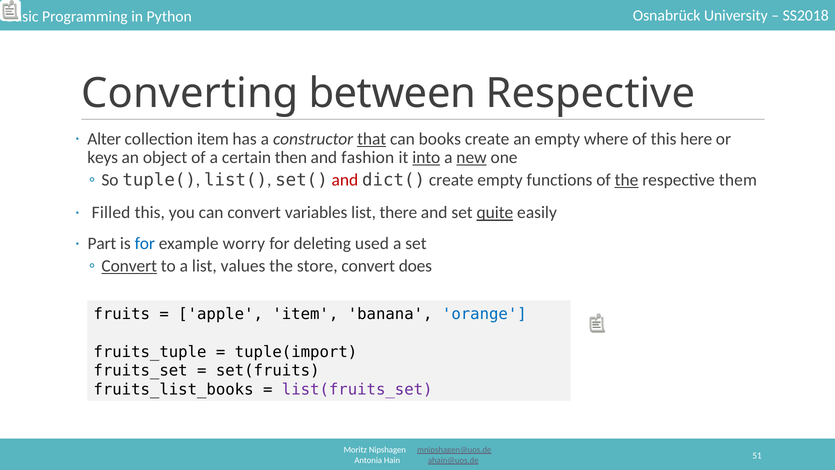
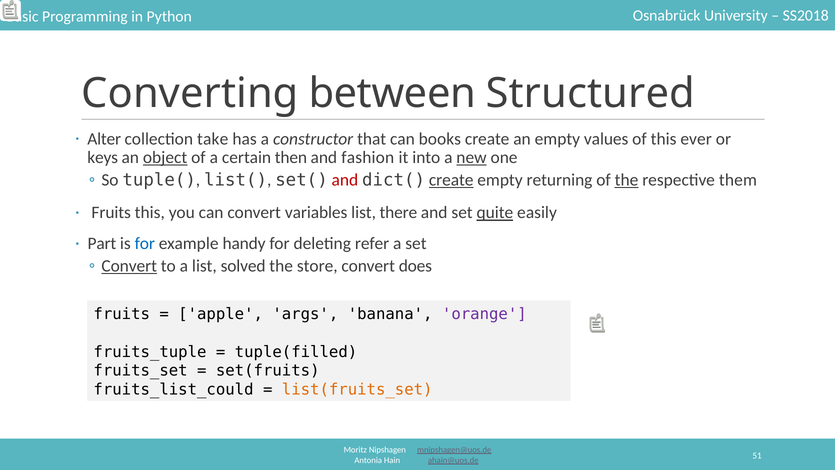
between Respective: Respective -> Structured
collection item: item -> take
that underline: present -> none
where: where -> values
here: here -> ever
object underline: none -> present
into underline: present -> none
create at (451, 180) underline: none -> present
functions: functions -> returning
Filled at (111, 213): Filled -> Fruits
worry: worry -> handy
used: used -> refer
values: values -> solved
apple item: item -> args
orange colour: blue -> purple
tuple(import: tuple(import -> tuple(filled
fruits_list_books: fruits_list_books -> fruits_list_could
list(fruits_set colour: purple -> orange
